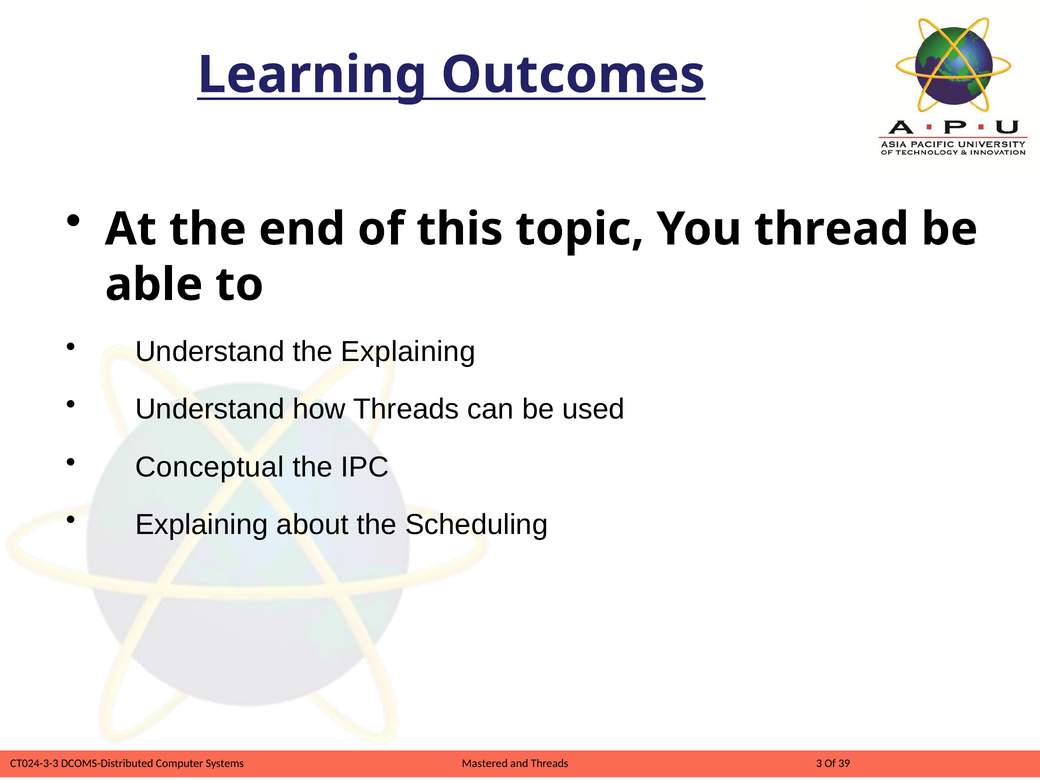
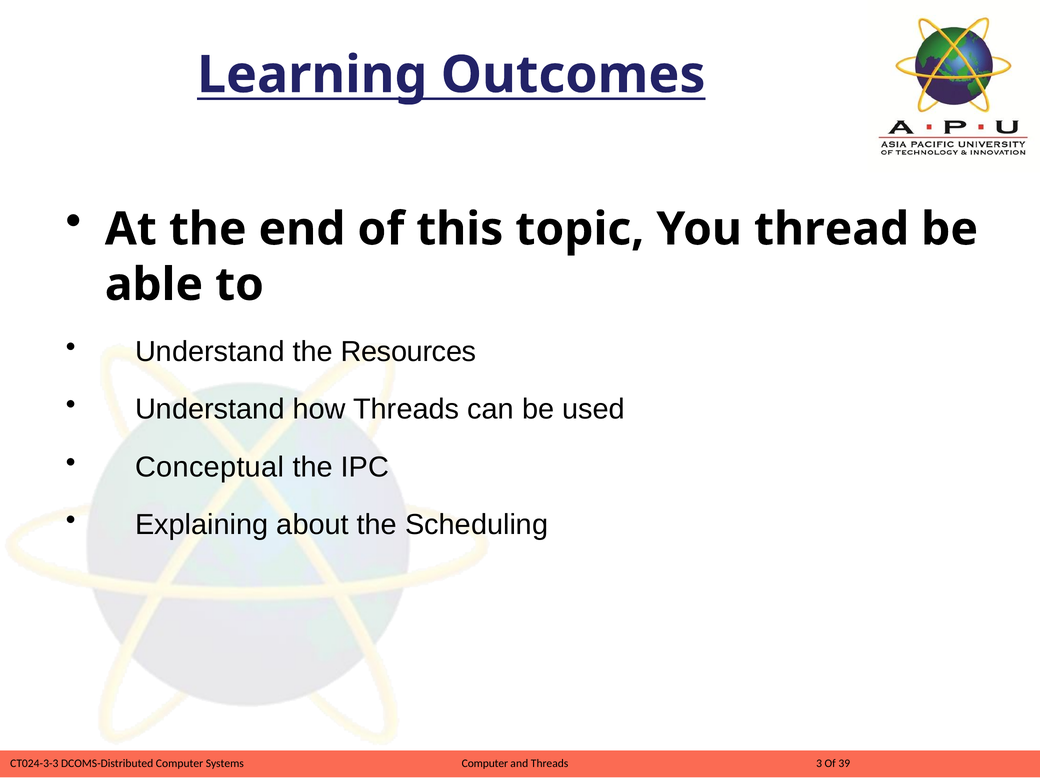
the Explaining: Explaining -> Resources
Mastered at (485, 763): Mastered -> Computer
